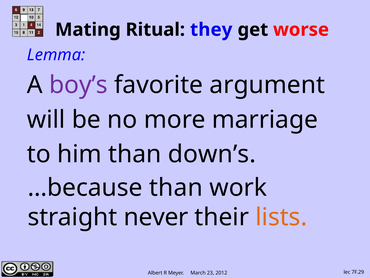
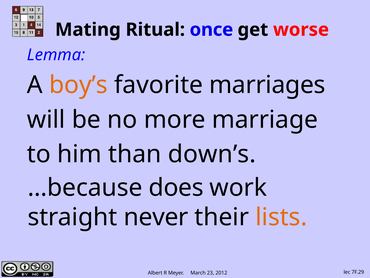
they: they -> once
boy’s colour: purple -> orange
argument: argument -> marriages
…because than: than -> does
